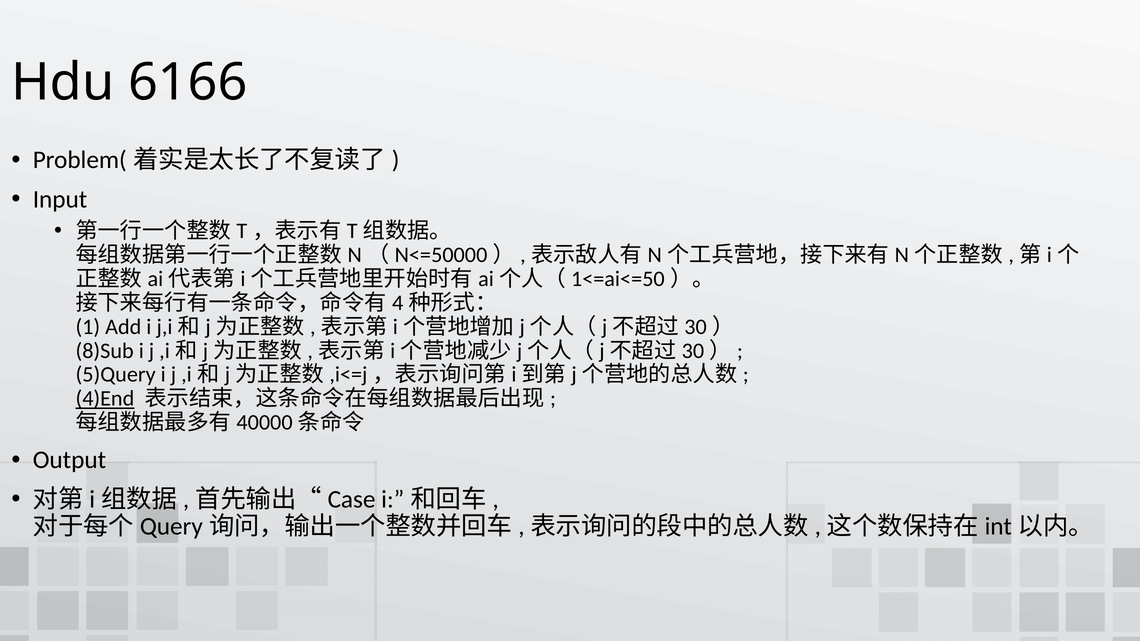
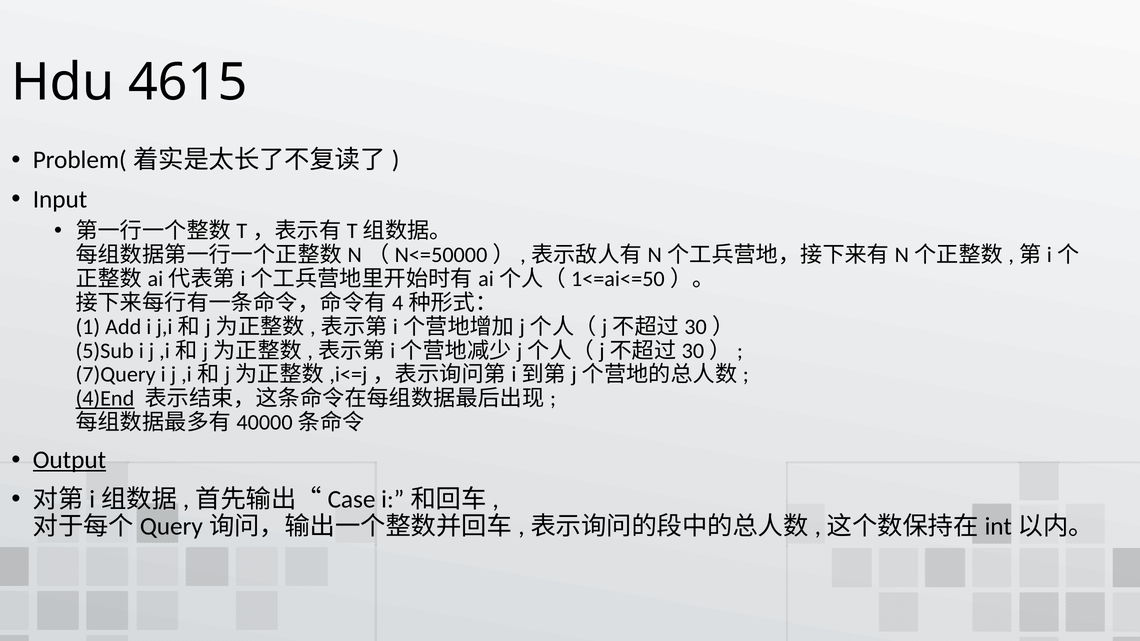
6166: 6166 -> 4615
8)Sub: 8)Sub -> 5)Sub
5)Query: 5)Query -> 7)Query
Output underline: none -> present
